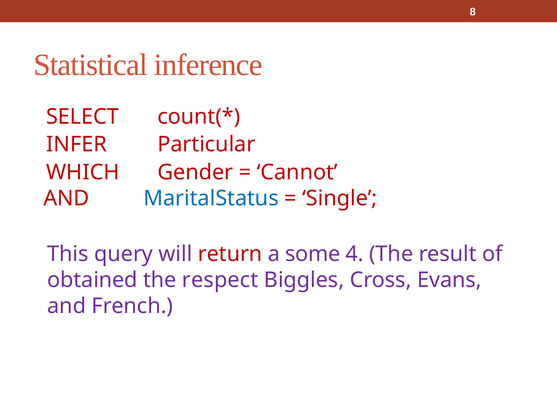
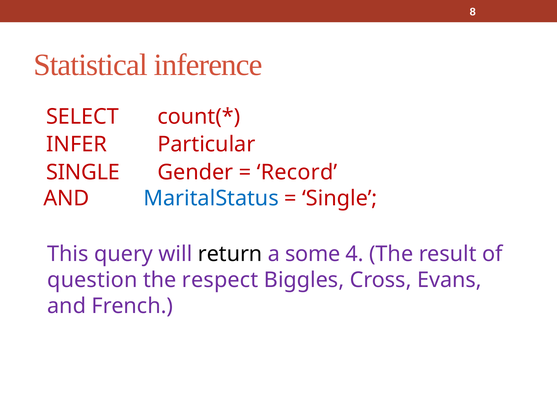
WHICH at (83, 172): WHICH -> SINGLE
Cannot: Cannot -> Record
return colour: red -> black
obtained: obtained -> question
